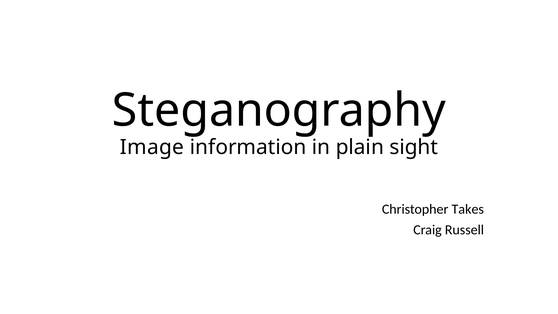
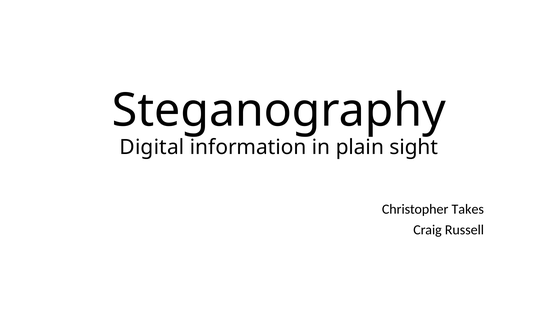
Image: Image -> Digital
